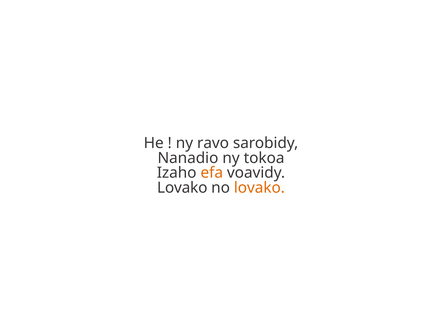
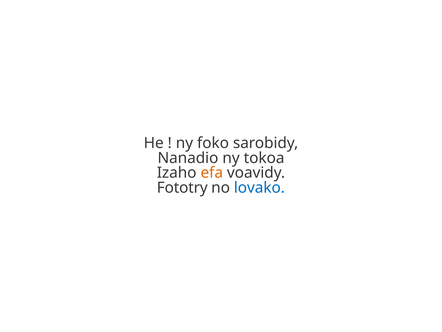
ravo: ravo -> foko
Lovako at (182, 188): Lovako -> Fototry
lovako at (259, 188) colour: orange -> blue
